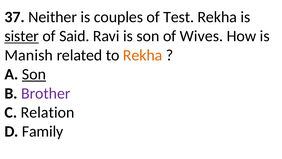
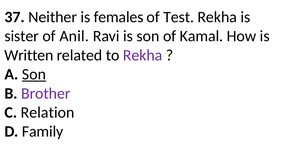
couples: couples -> females
sister underline: present -> none
Said: Said -> Anil
Wives: Wives -> Kamal
Manish: Manish -> Written
Rekha at (143, 55) colour: orange -> purple
